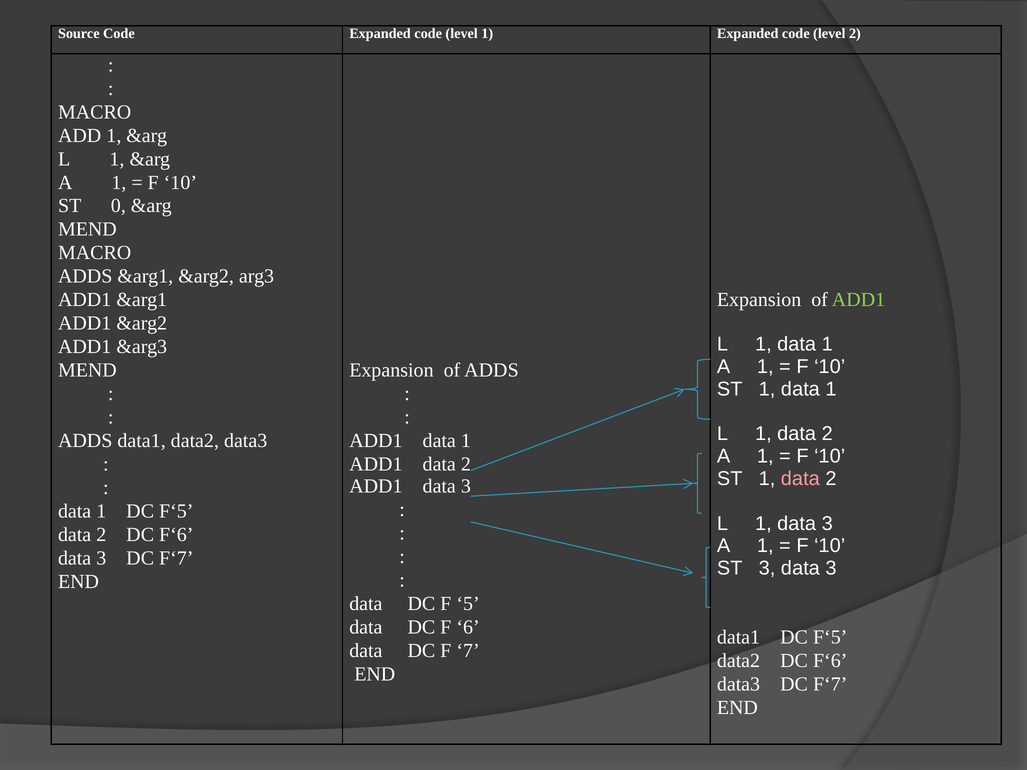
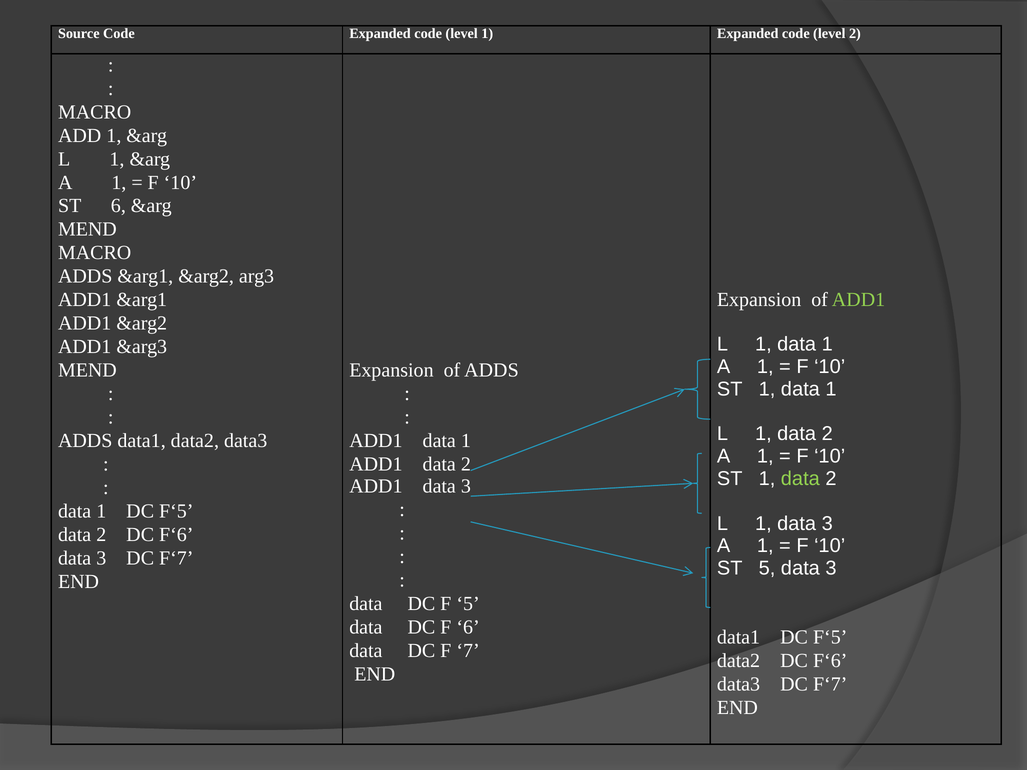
ST 0: 0 -> 6
data at (800, 479) colour: pink -> light green
ST 3: 3 -> 5
